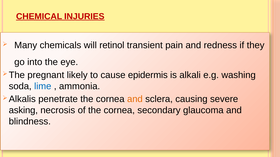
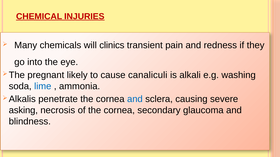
retinol: retinol -> clinics
epidermis: epidermis -> canaliculi
and at (135, 99) colour: orange -> blue
